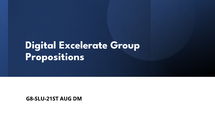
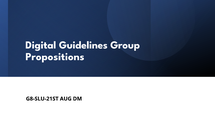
Excelerate: Excelerate -> Guidelines
